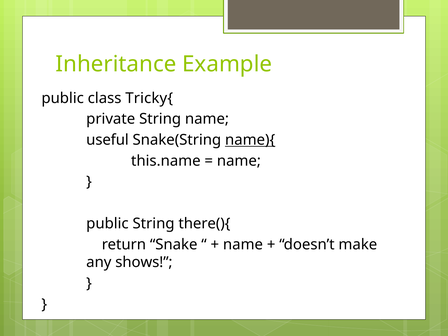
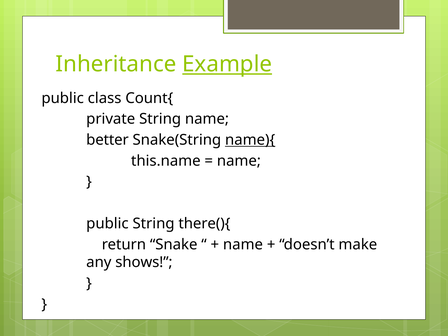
Example underline: none -> present
Tricky{: Tricky{ -> Count{
useful: useful -> better
